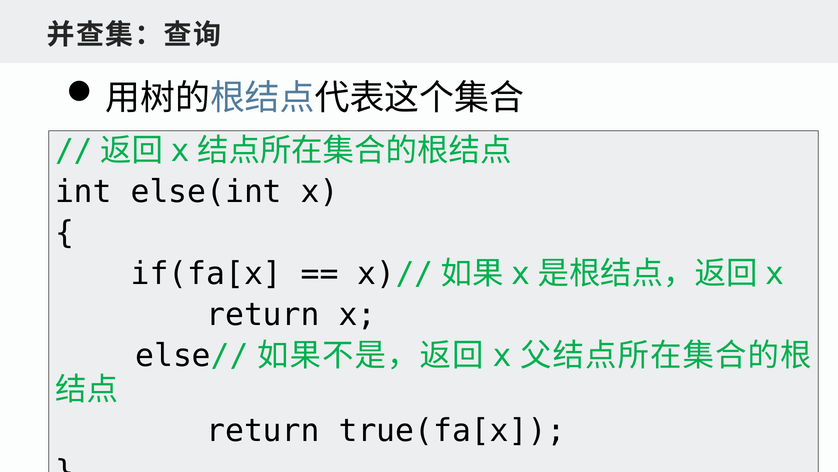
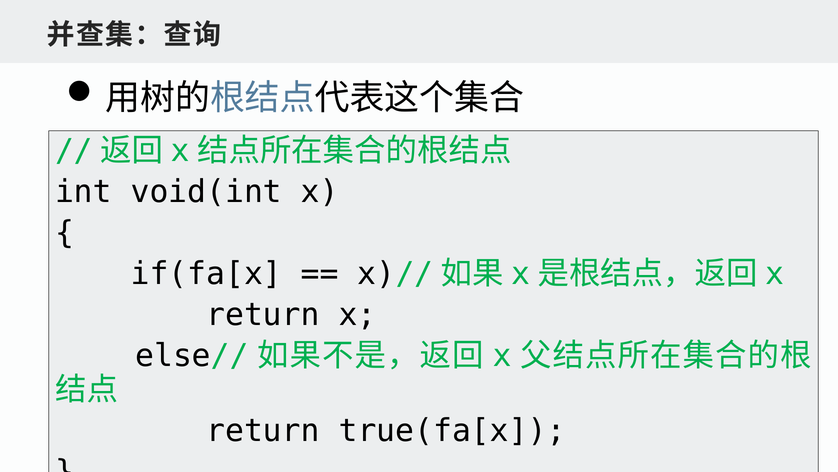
else(int: else(int -> void(int
